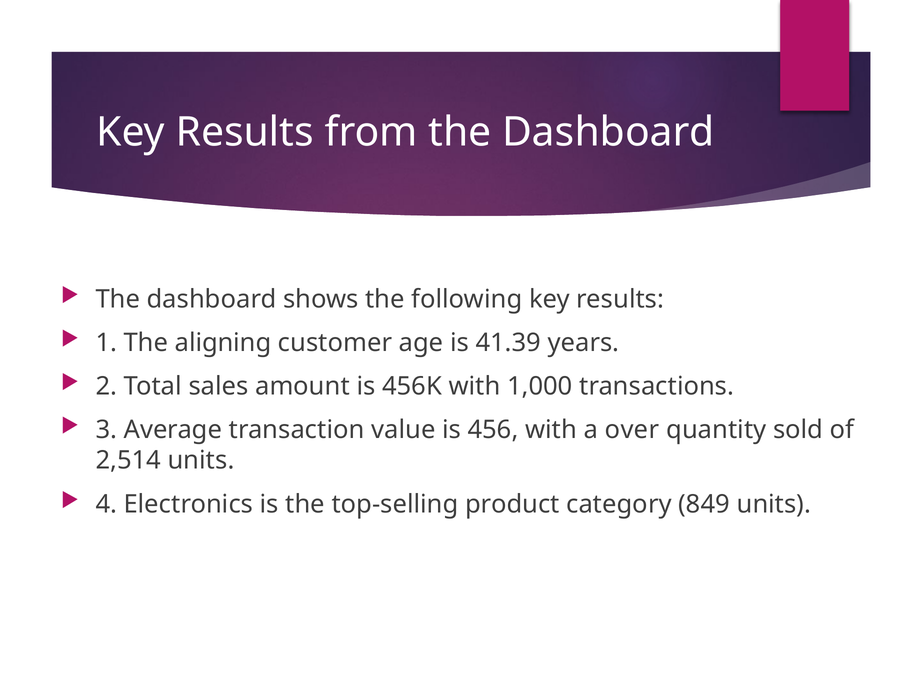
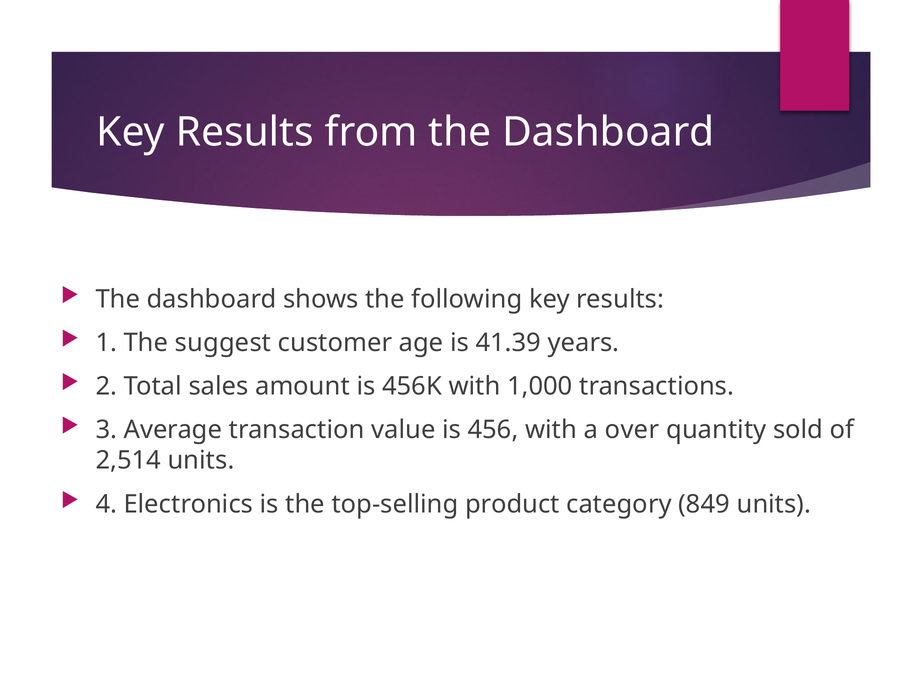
aligning: aligning -> suggest
